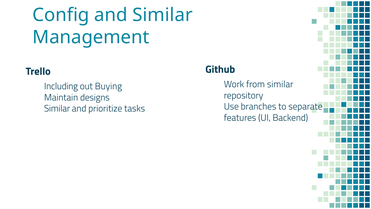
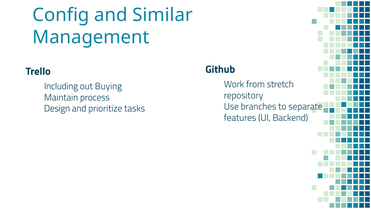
from similar: similar -> stretch
designs: designs -> process
Similar at (57, 108): Similar -> Design
